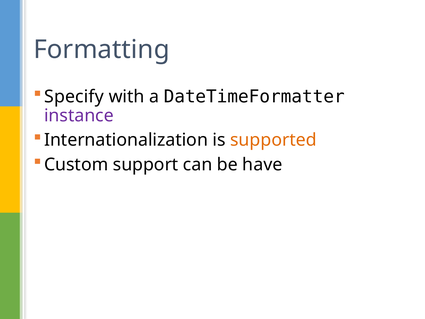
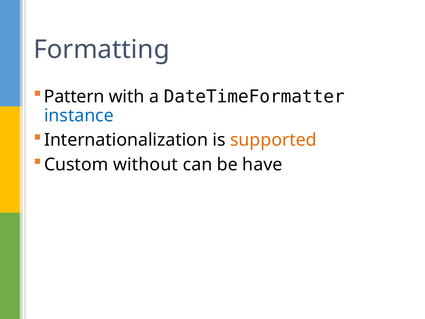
Specify: Specify -> Pattern
instance colour: purple -> blue
support: support -> without
